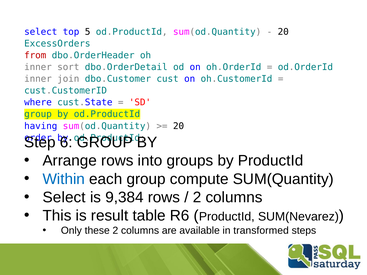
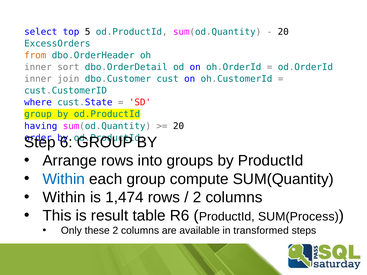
from colour: red -> orange
Select at (64, 198): Select -> Within
9,384: 9,384 -> 1,474
SUM(Nevarez: SUM(Nevarez -> SUM(Process
